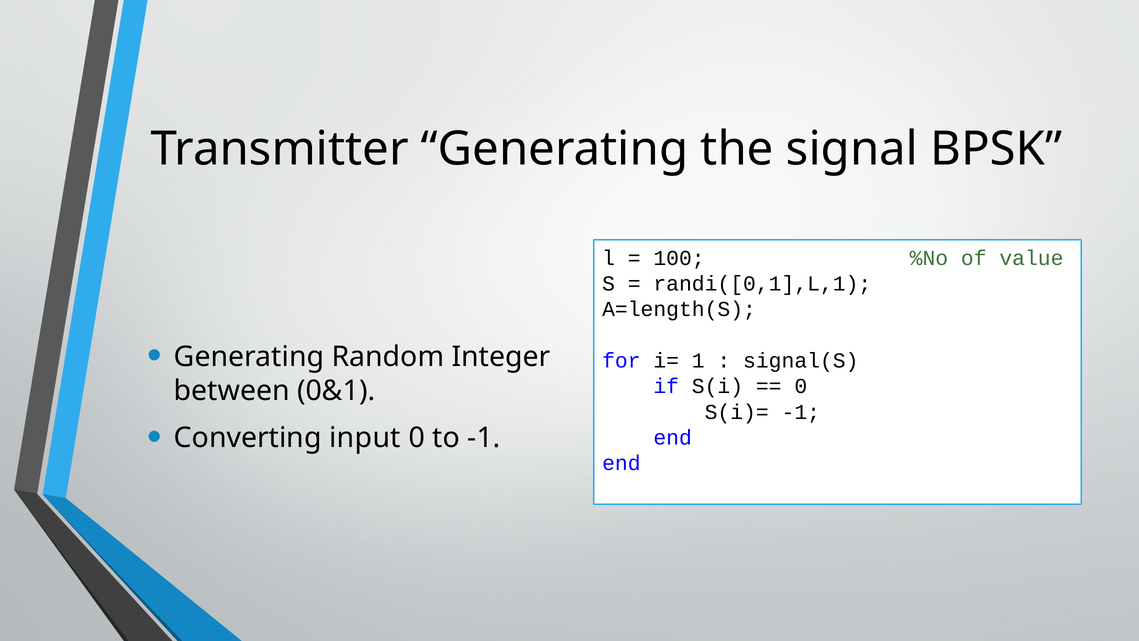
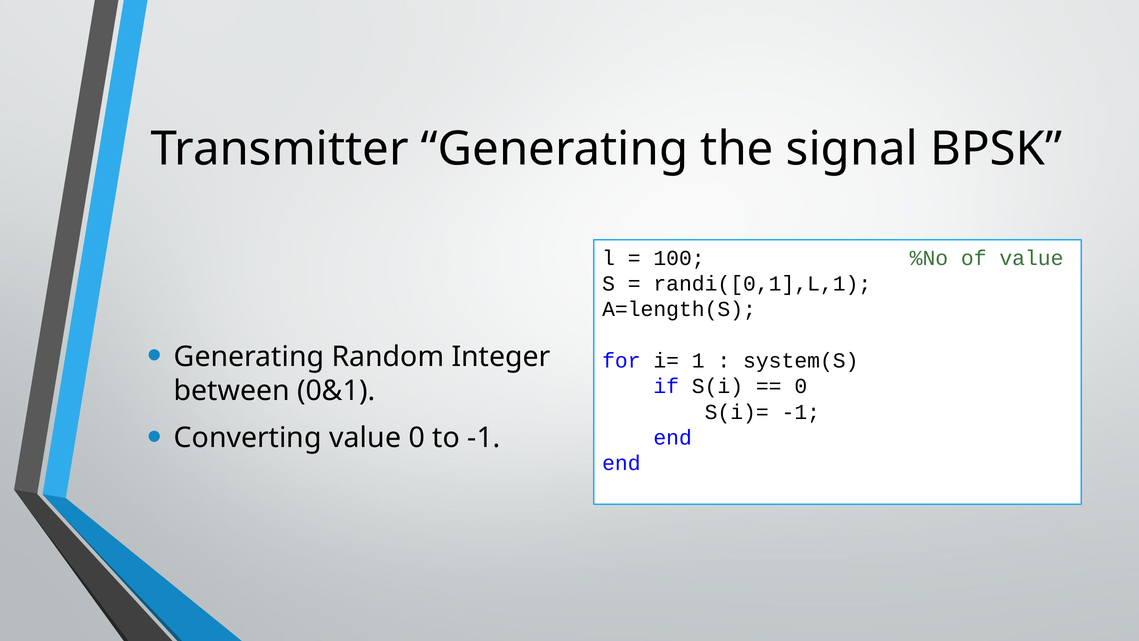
signal(S: signal(S -> system(S
Converting input: input -> value
